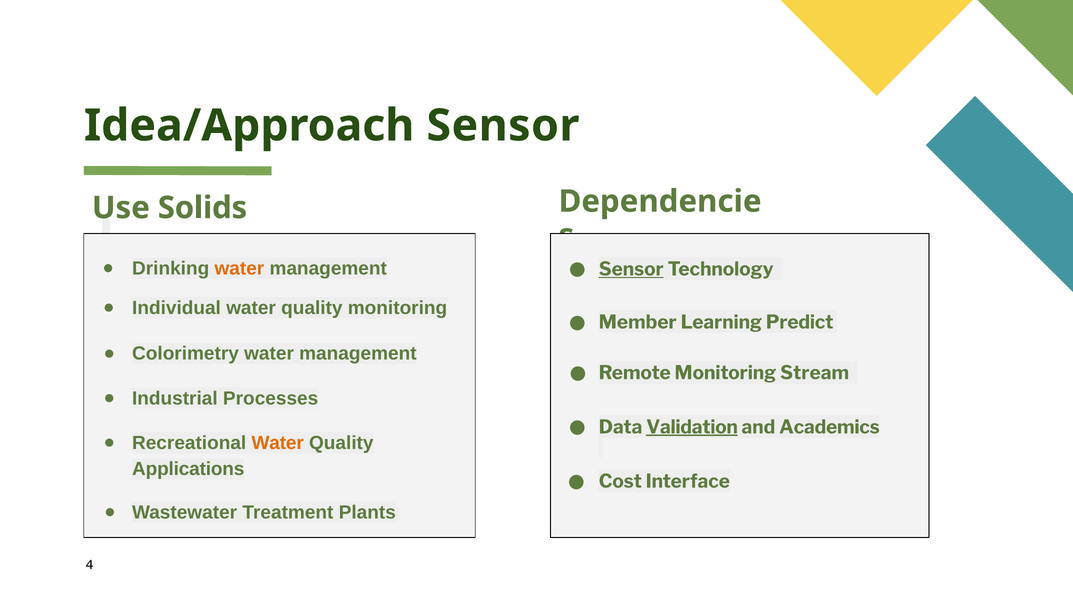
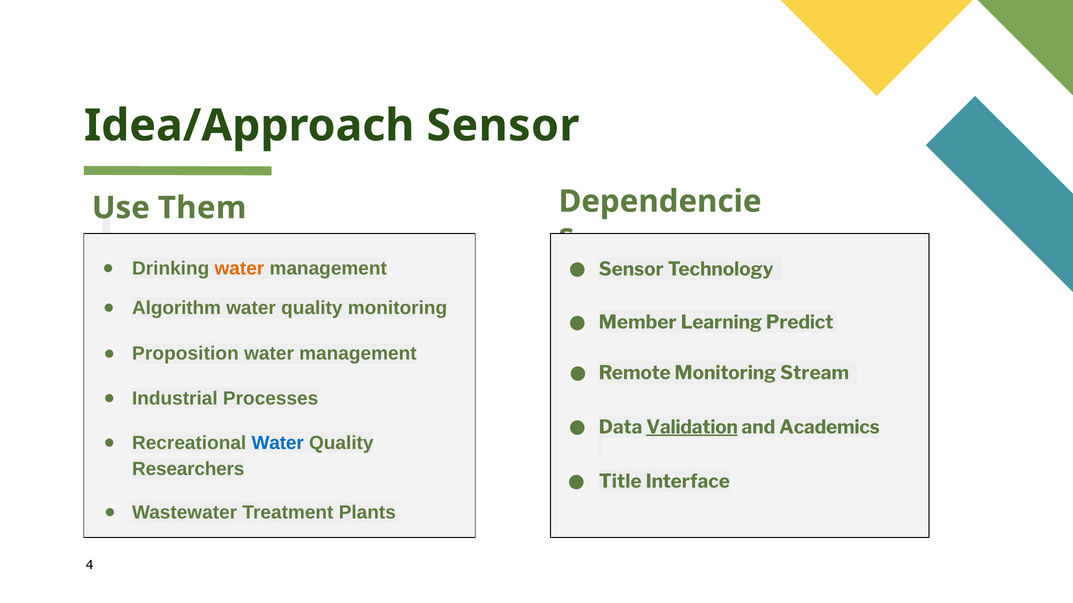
Solids: Solids -> Them
Sensor at (631, 269) underline: present -> none
Individual: Individual -> Algorithm
Colorimetry: Colorimetry -> Proposition
Water at (278, 443) colour: orange -> blue
Applications: Applications -> Researchers
Cost: Cost -> Title
